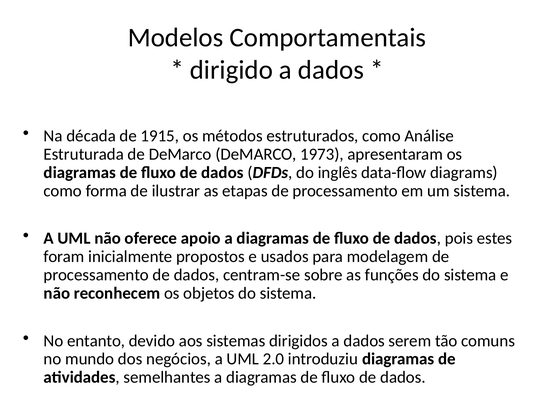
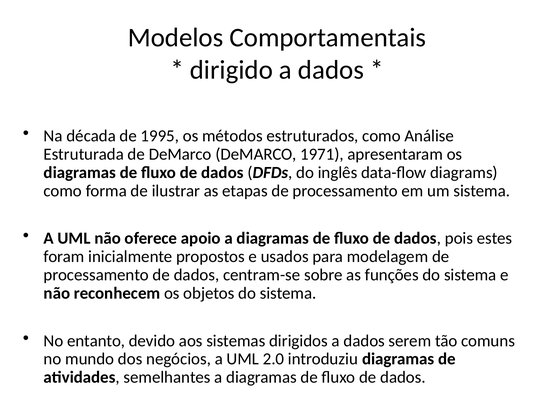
1915: 1915 -> 1995
1973: 1973 -> 1971
